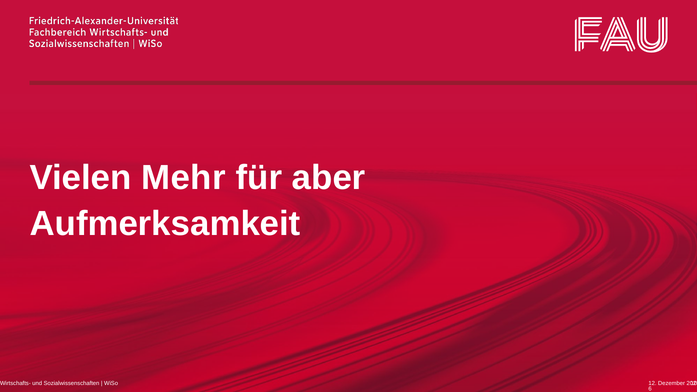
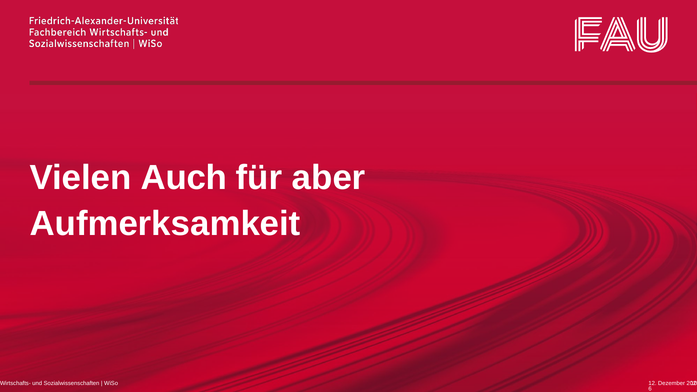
Mehr: Mehr -> Auch
